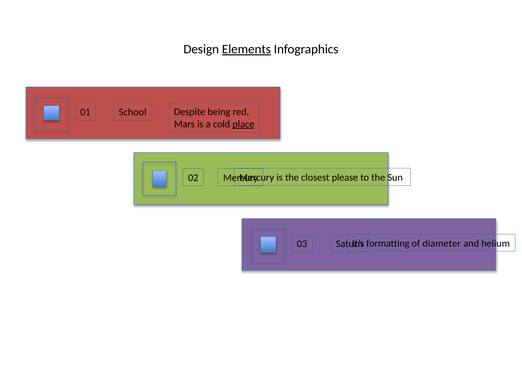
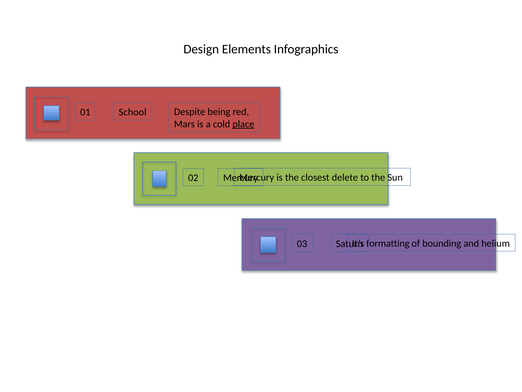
Elements underline: present -> none
please: please -> delete
diameter: diameter -> bounding
